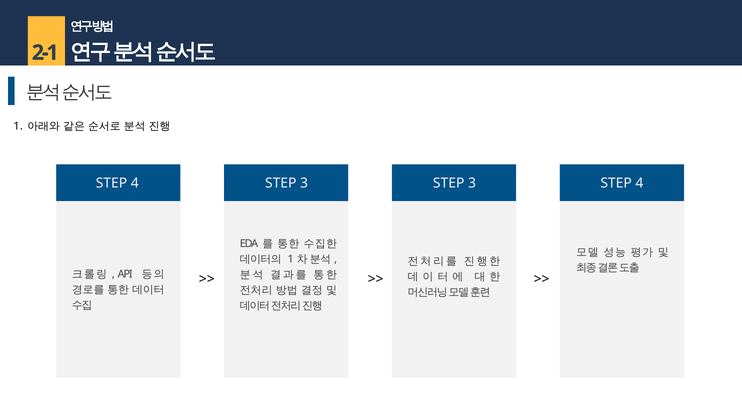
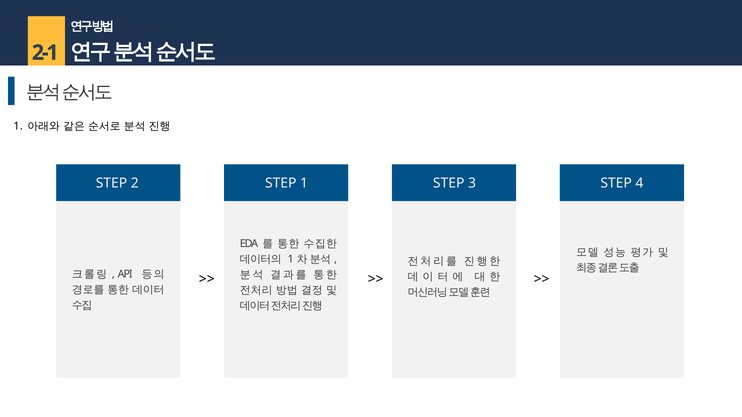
4 at (135, 183): 4 -> 2
3 at (304, 183): 3 -> 1
